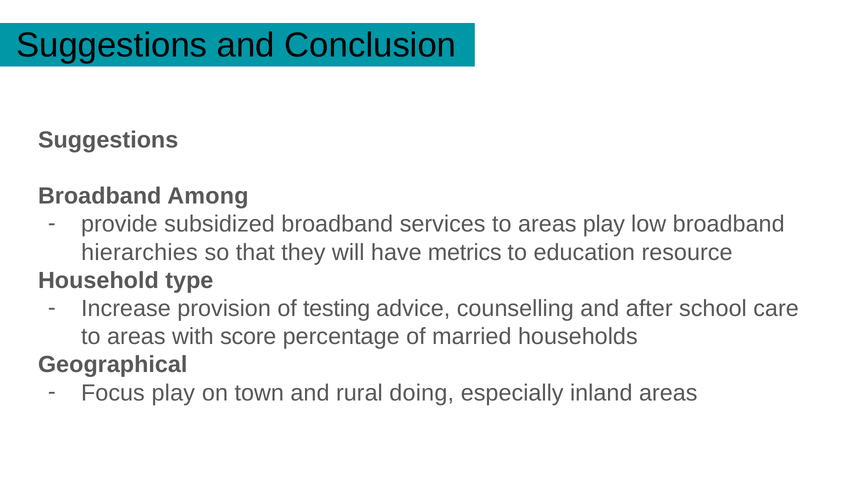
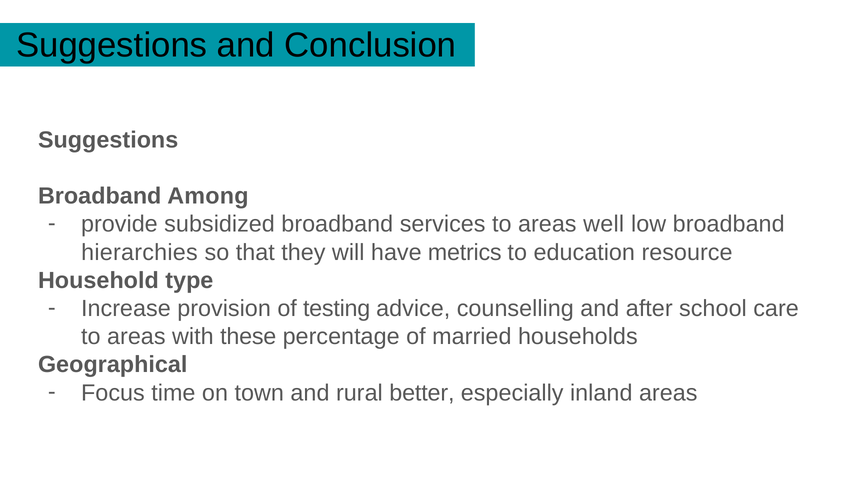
areas play: play -> well
score: score -> these
Focus play: play -> time
doing: doing -> better
